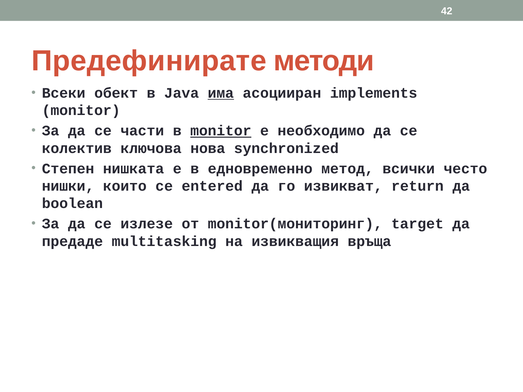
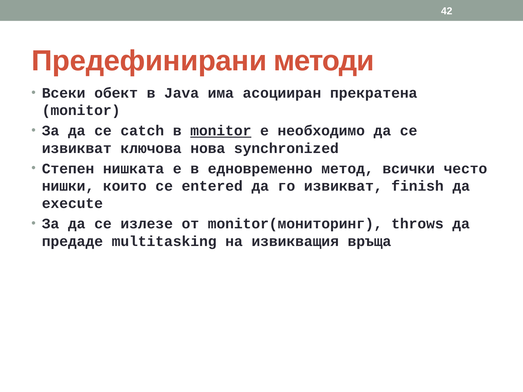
Предефинирате: Предефинирате -> Предефинирани
има underline: present -> none
implements: implements -> прекратена
части: части -> catch
колектив at (77, 148): колектив -> извикват
return: return -> finish
boolean: boolean -> execute
target: target -> throws
